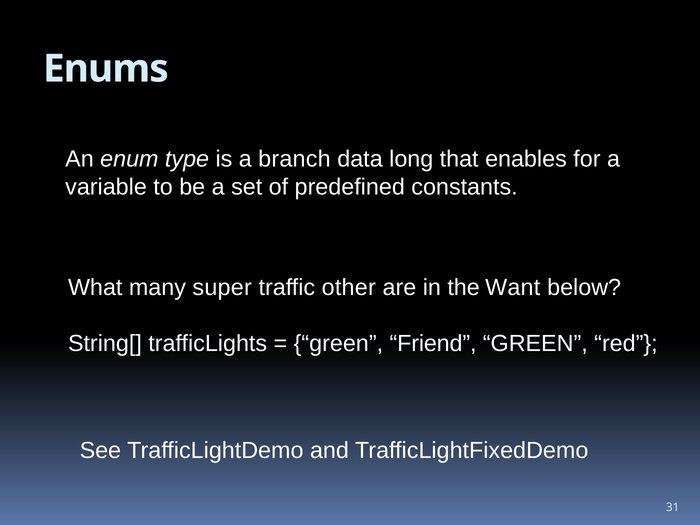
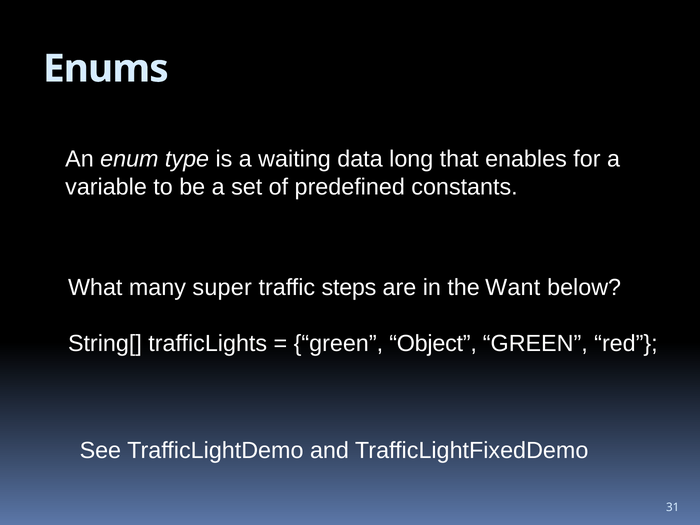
branch: branch -> waiting
other: other -> steps
Friend: Friend -> Object
